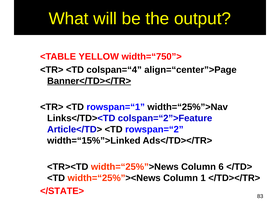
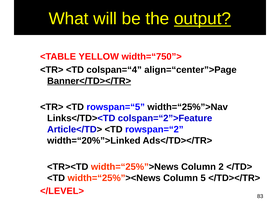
output underline: none -> present
rowspan=“1: rowspan=“1 -> rowspan=“5
width=“15%”>Linked: width=“15%”>Linked -> width=“20%”>Linked
6: 6 -> 2
1: 1 -> 5
</STATE>: </STATE> -> </LEVEL>
